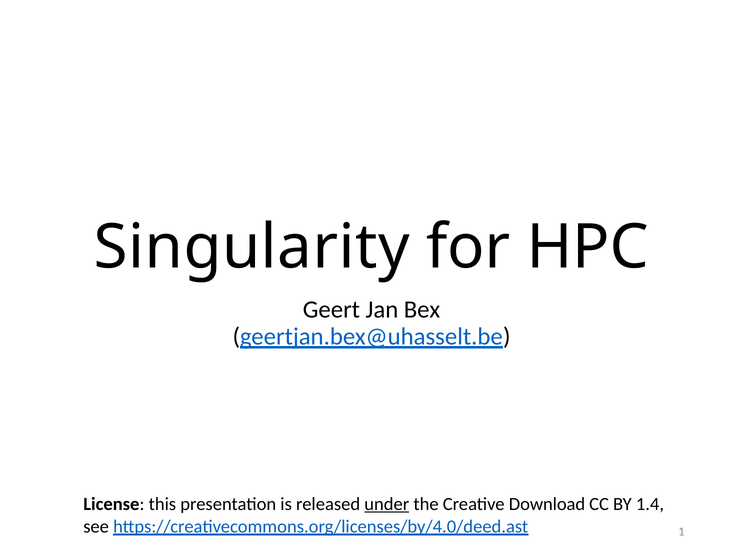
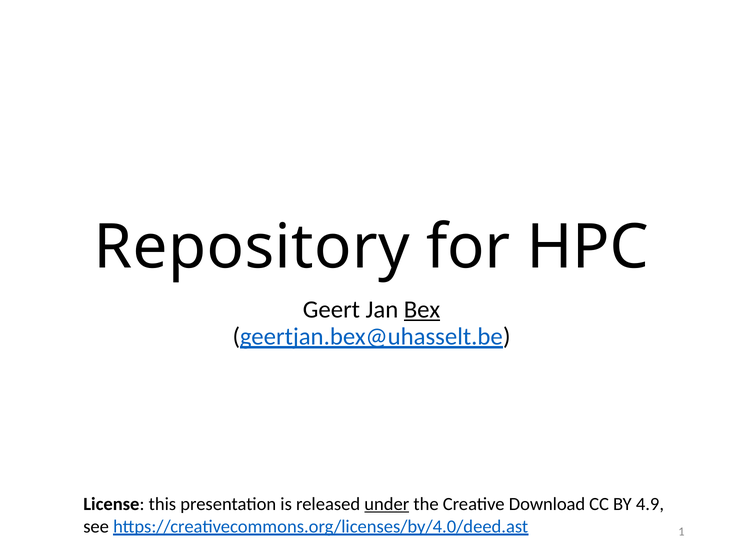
Singularity: Singularity -> Repository
Bex underline: none -> present
1.4: 1.4 -> 4.9
